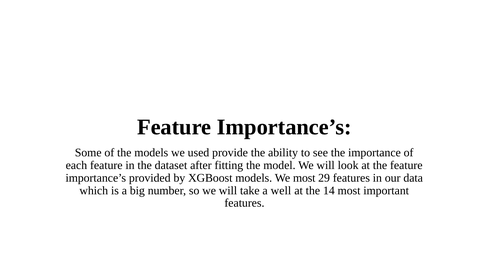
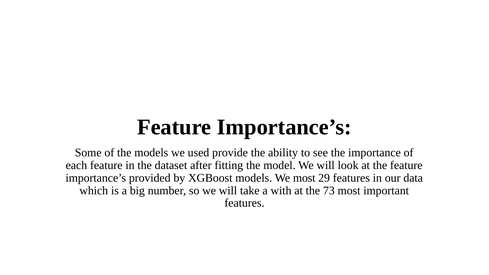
well: well -> with
14: 14 -> 73
